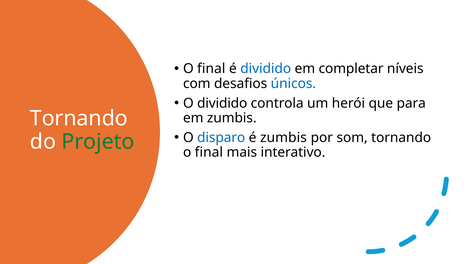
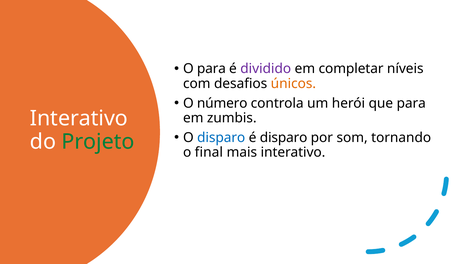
final at (211, 69): final -> para
dividido at (266, 69) colour: blue -> purple
únicos colour: blue -> orange
O dividido: dividido -> número
Tornando at (79, 118): Tornando -> Interativo
é zumbis: zumbis -> disparo
